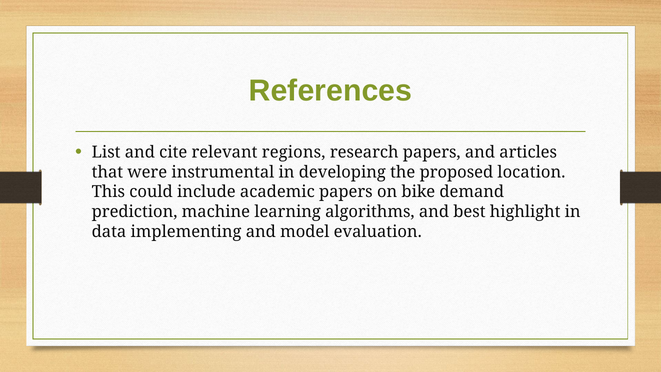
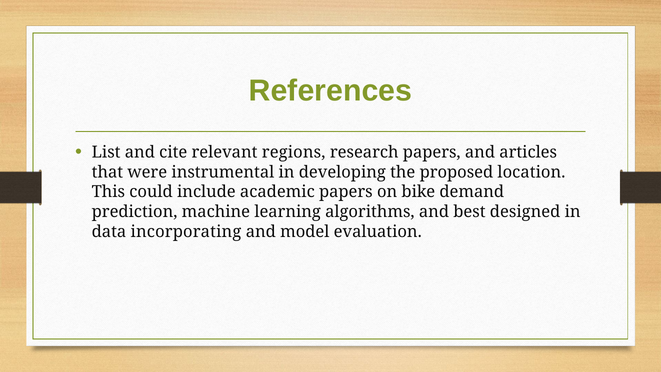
highlight: highlight -> designed
implementing: implementing -> incorporating
